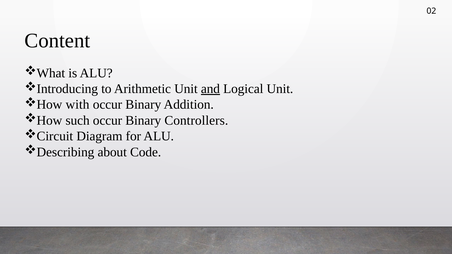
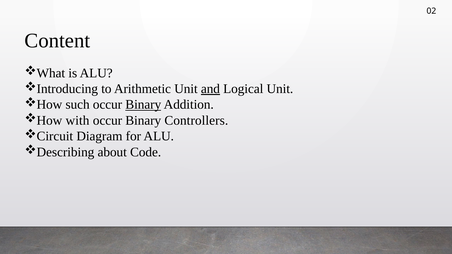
with: with -> such
Binary at (143, 105) underline: none -> present
such: such -> with
